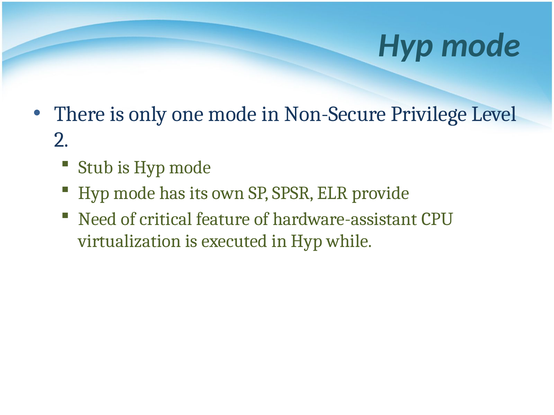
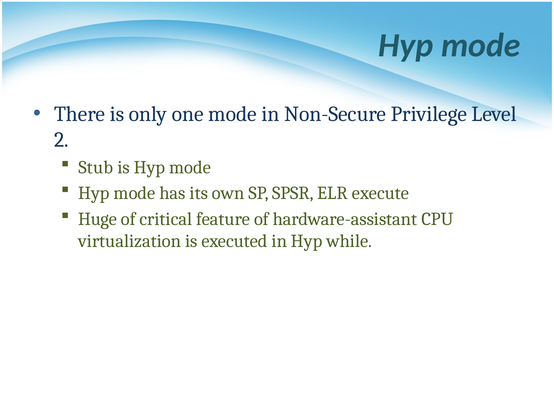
provide: provide -> execute
Need: Need -> Huge
